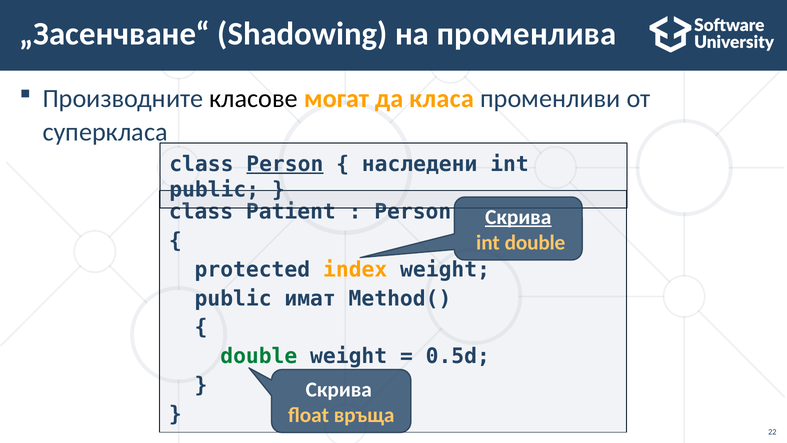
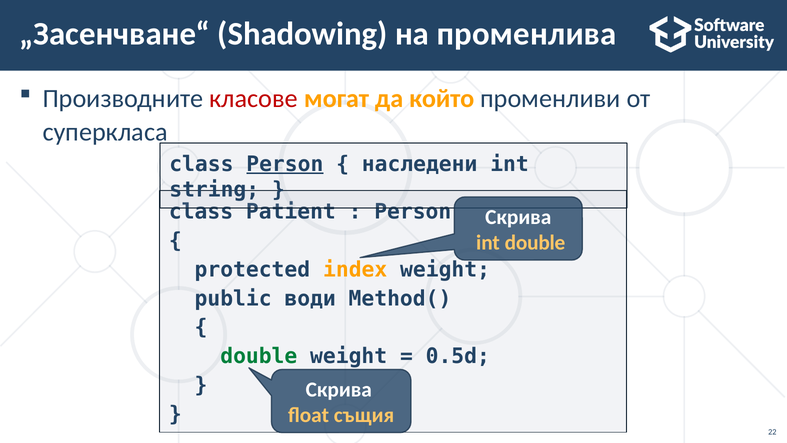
класове colour: black -> red
класа: класа -> който
public at (214, 190): public -> string
Скрива at (518, 217) underline: present -> none
имат: имат -> води
връща: връща -> същия
